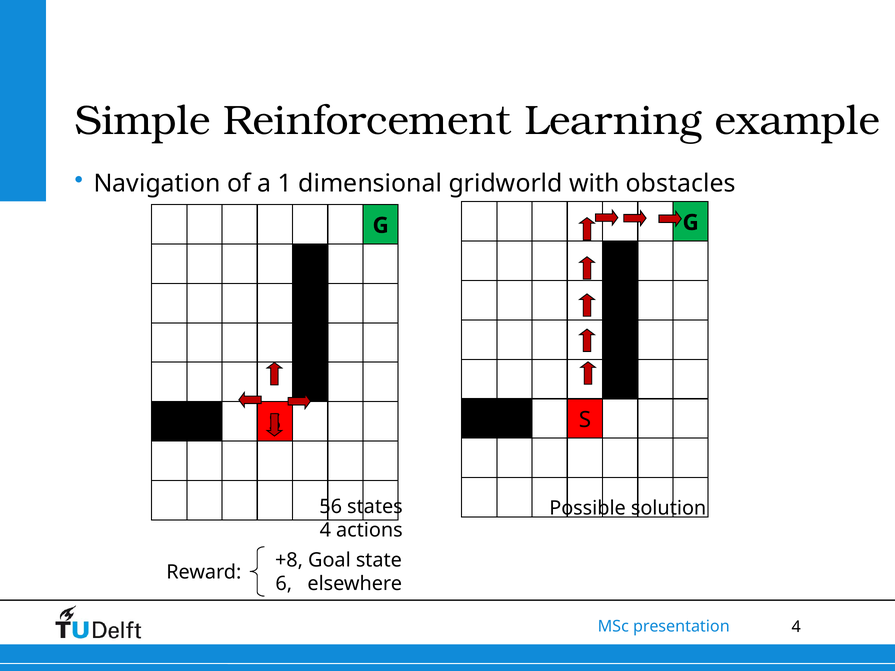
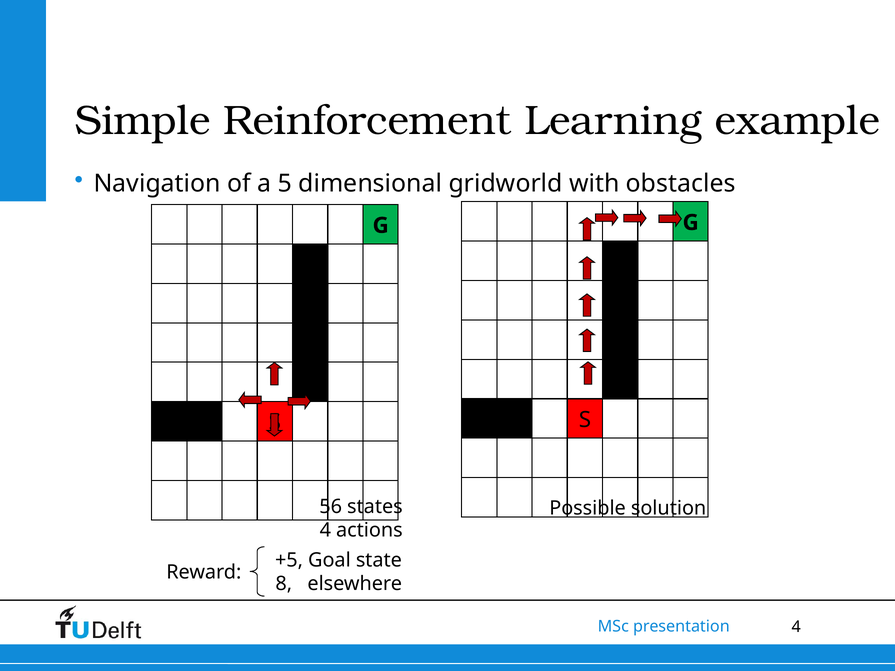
1: 1 -> 5
+8: +8 -> +5
6: 6 -> 8
